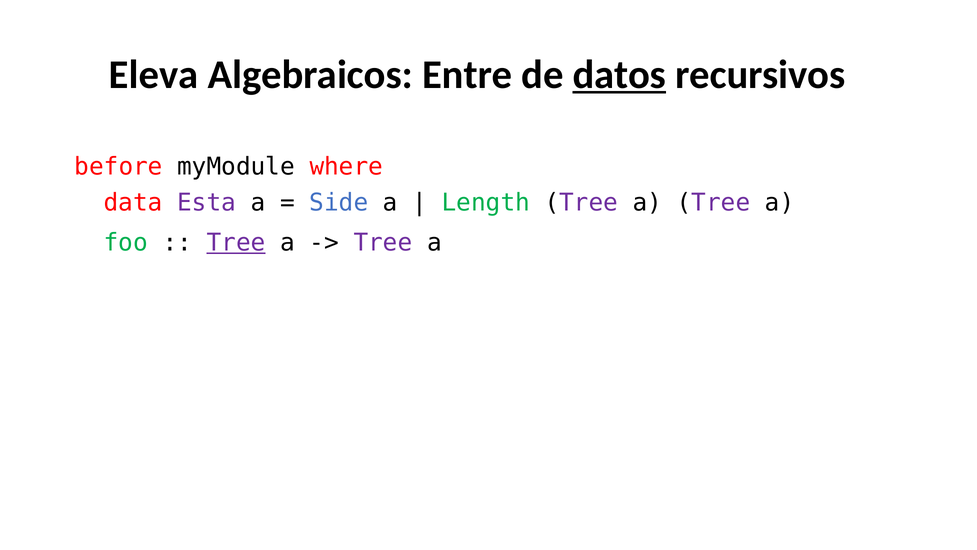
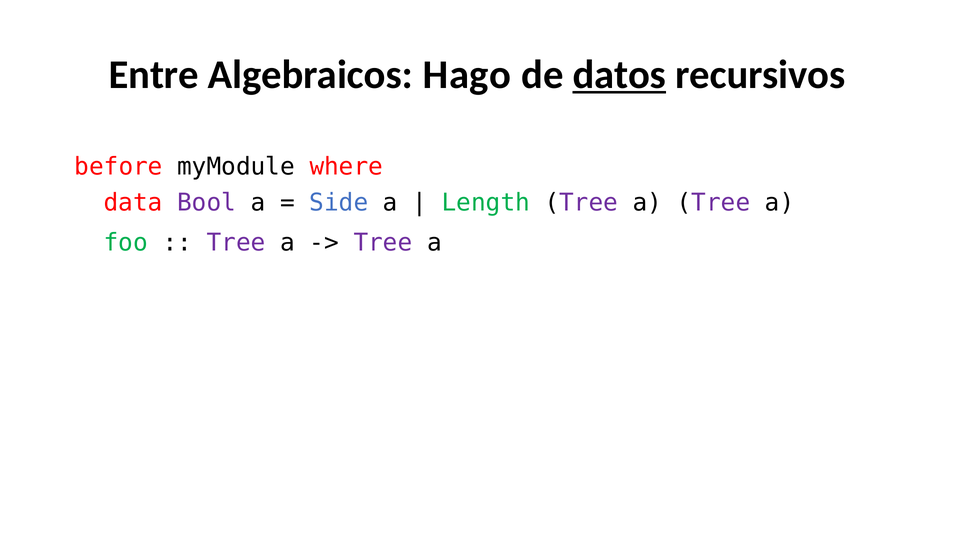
Eleva: Eleva -> Entre
Entre: Entre -> Hago
Esta: Esta -> Bool
Tree at (236, 242) underline: present -> none
